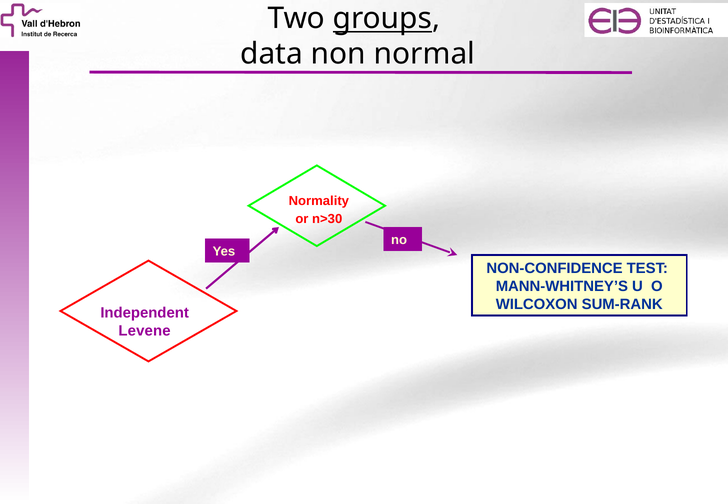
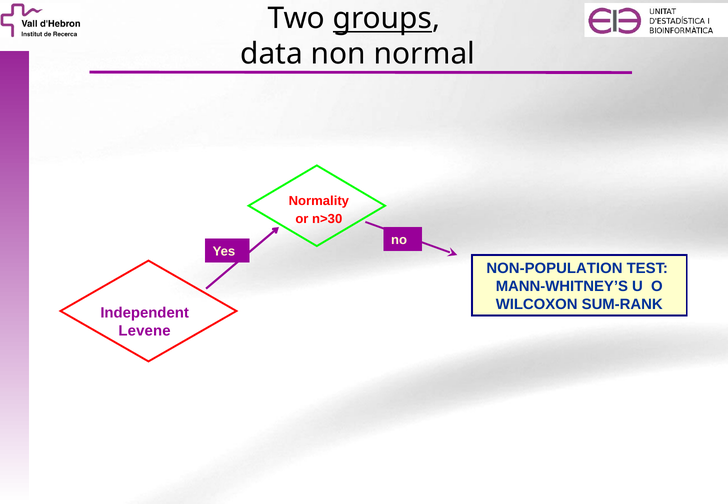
NON-CONFIDENCE: NON-CONFIDENCE -> NON-POPULATION
